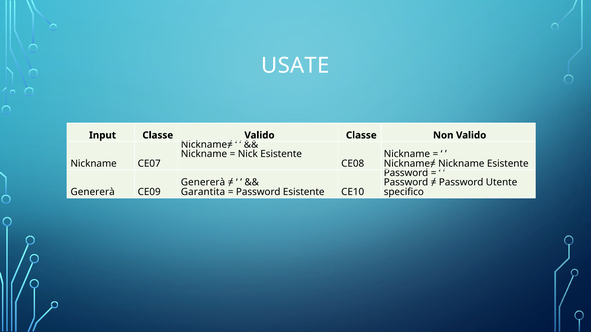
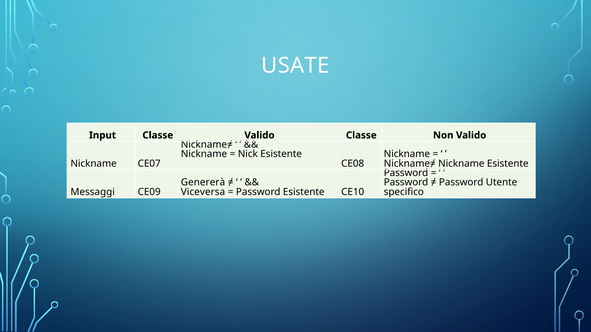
Genererà at (93, 192): Genererà -> Messaggi
Garantita: Garantita -> Viceversa
